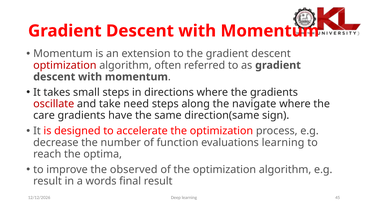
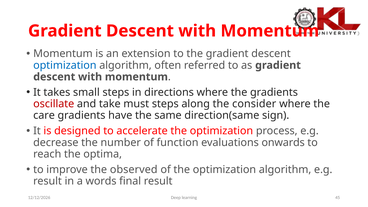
optimization at (65, 65) colour: red -> blue
need: need -> must
navigate: navigate -> consider
evaluations learning: learning -> onwards
